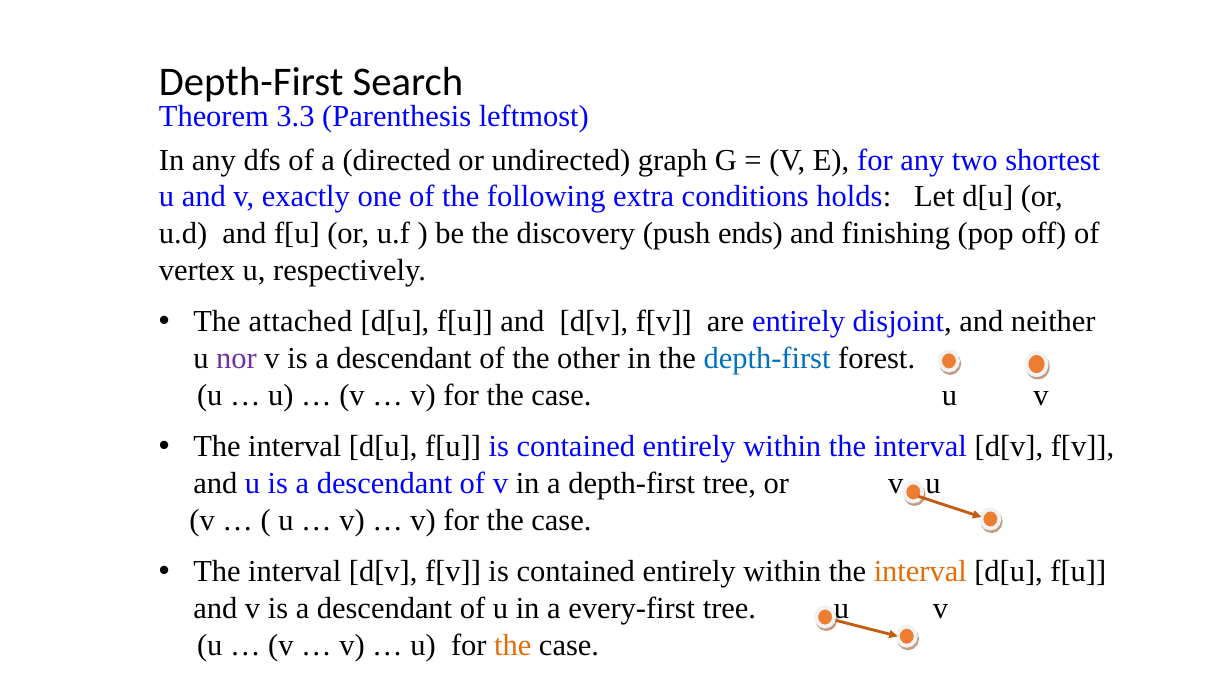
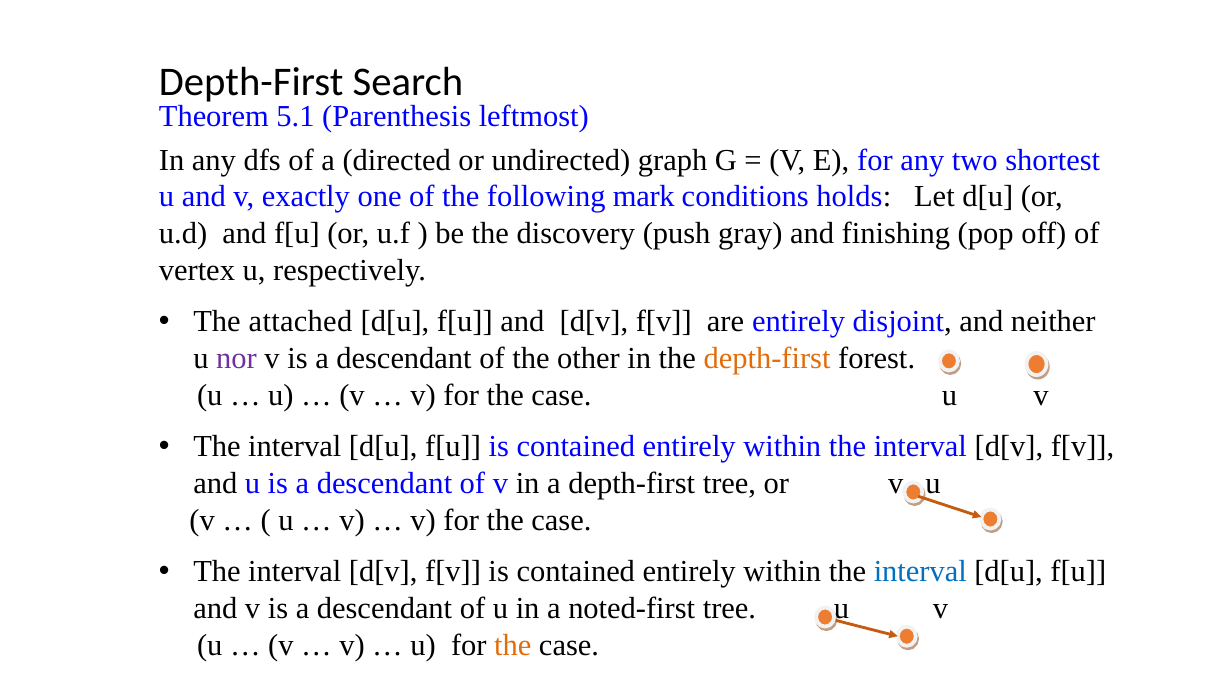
3.3: 3.3 -> 5.1
extra: extra -> mark
ends: ends -> gray
depth-first at (767, 359) colour: blue -> orange
interval at (920, 572) colour: orange -> blue
every-first: every-first -> noted-first
